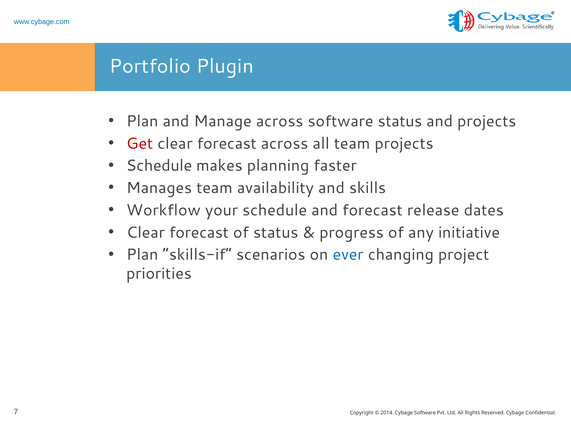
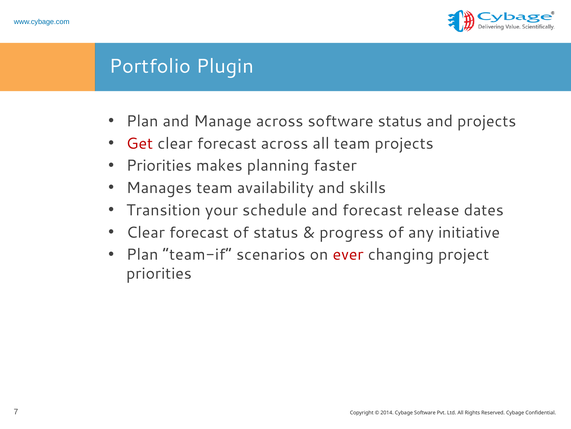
Schedule at (159, 165): Schedule -> Priorities
Workflow: Workflow -> Transition
skills-if: skills-if -> team-if
ever colour: blue -> red
